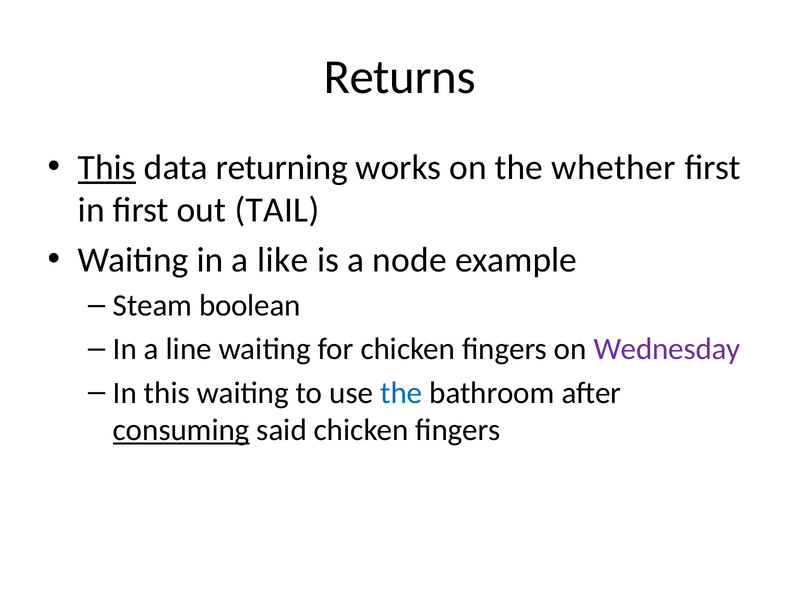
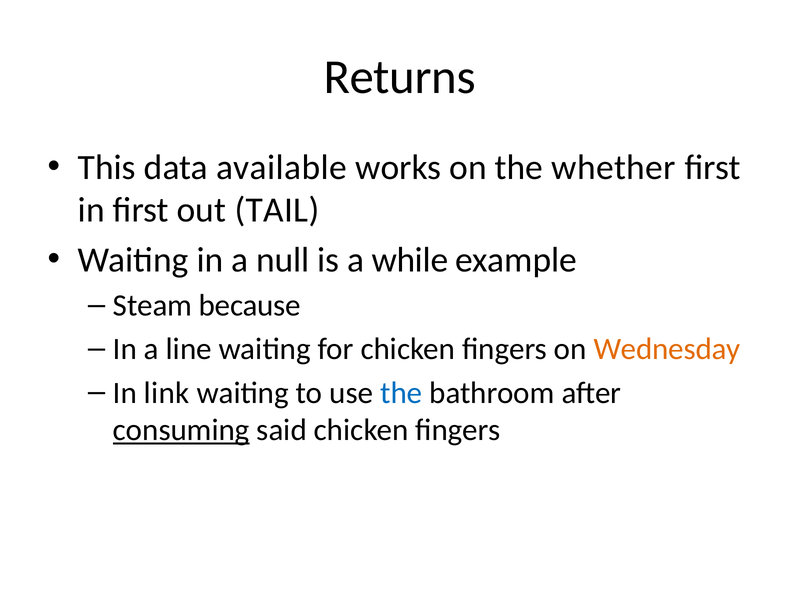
This at (107, 168) underline: present -> none
returning: returning -> available
like: like -> null
node: node -> while
boolean: boolean -> because
Wednesday colour: purple -> orange
In this: this -> link
